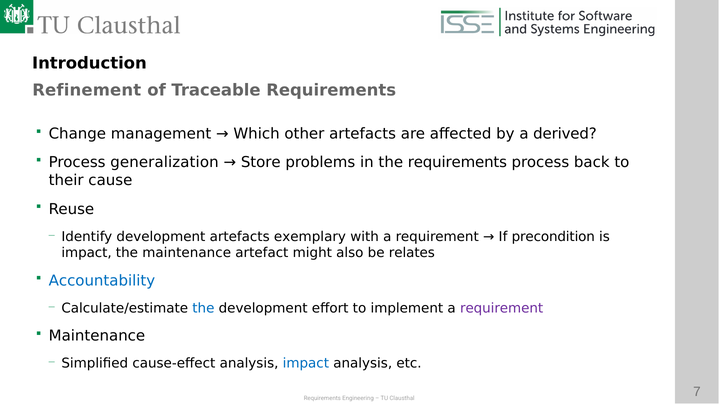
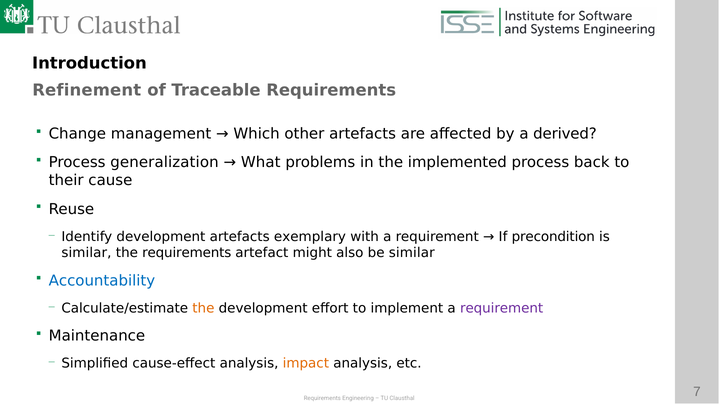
Store: Store -> What
the requirements: requirements -> implemented
impact at (87, 253): impact -> similar
the maintenance: maintenance -> requirements
be relates: relates -> similar
the at (203, 308) colour: blue -> orange
impact at (306, 364) colour: blue -> orange
